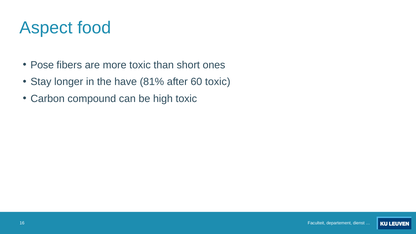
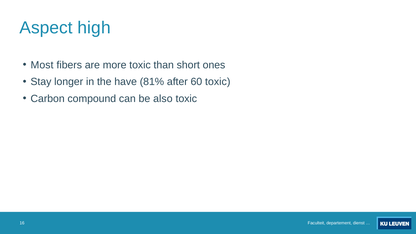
food: food -> high
Pose: Pose -> Most
high: high -> also
